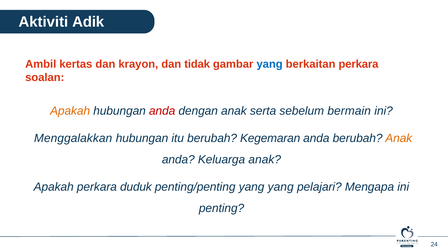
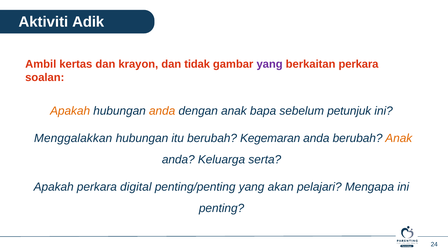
yang at (270, 64) colour: blue -> purple
anda at (162, 111) colour: red -> orange
serta: serta -> bapa
bermain: bermain -> petunjuk
Keluarga anak: anak -> serta
duduk: duduk -> digital
yang yang: yang -> akan
